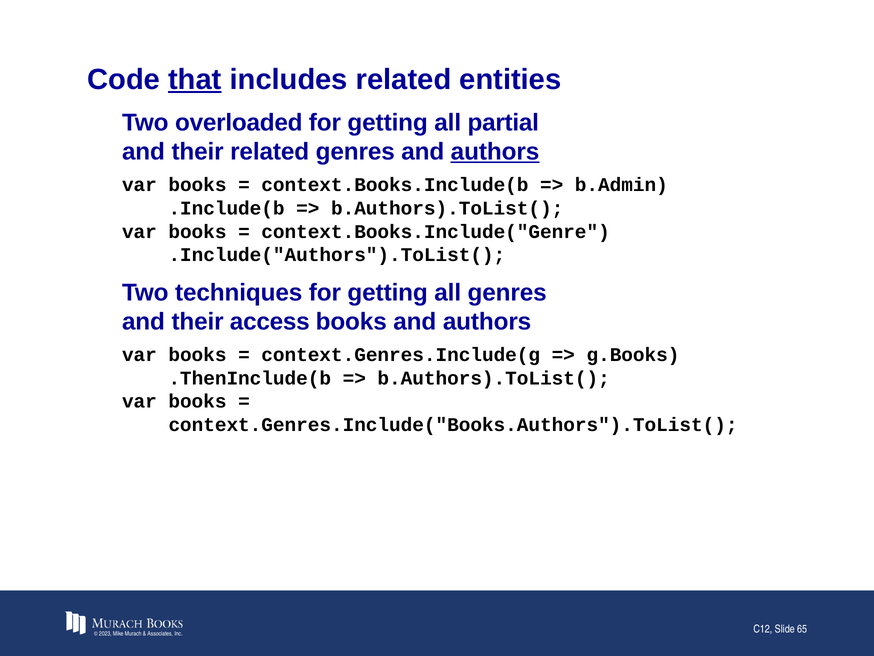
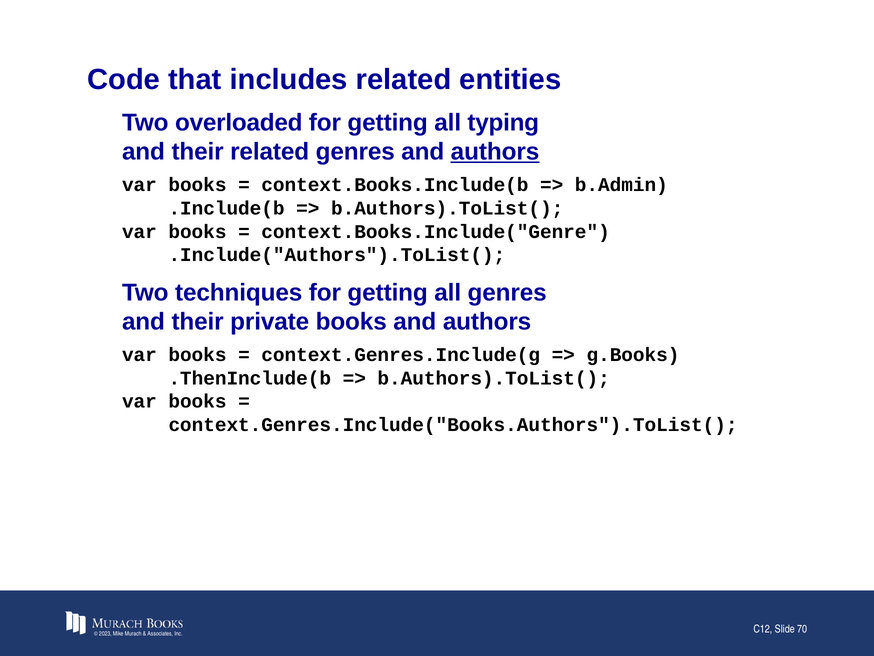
that underline: present -> none
partial: partial -> typing
access: access -> private
65: 65 -> 70
